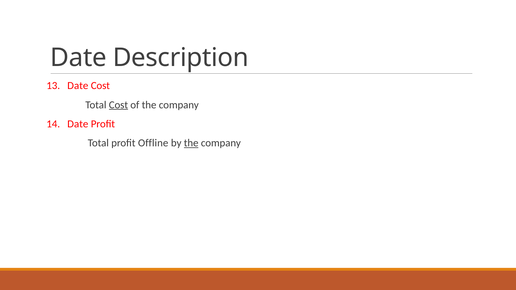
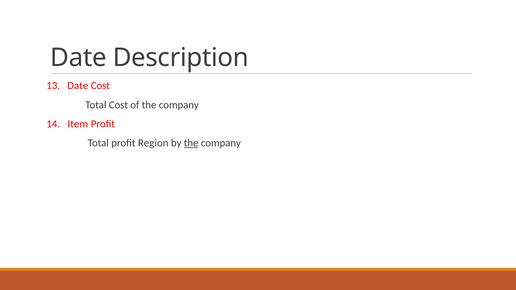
Cost at (118, 105) underline: present -> none
14 Date: Date -> Item
Offline: Offline -> Region
